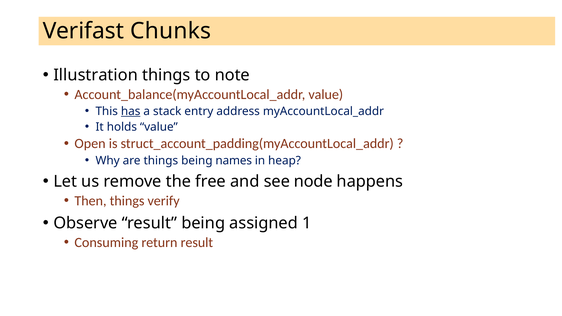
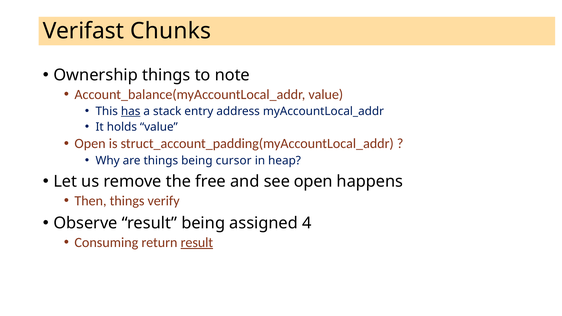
Illustration: Illustration -> Ownership
names: names -> cursor
see node: node -> open
1: 1 -> 4
result at (197, 243) underline: none -> present
